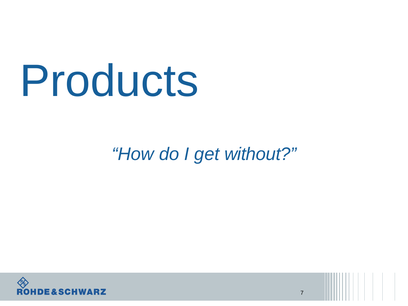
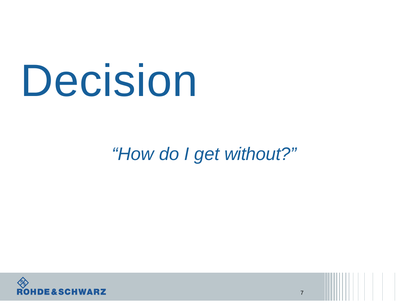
Products: Products -> Decision
